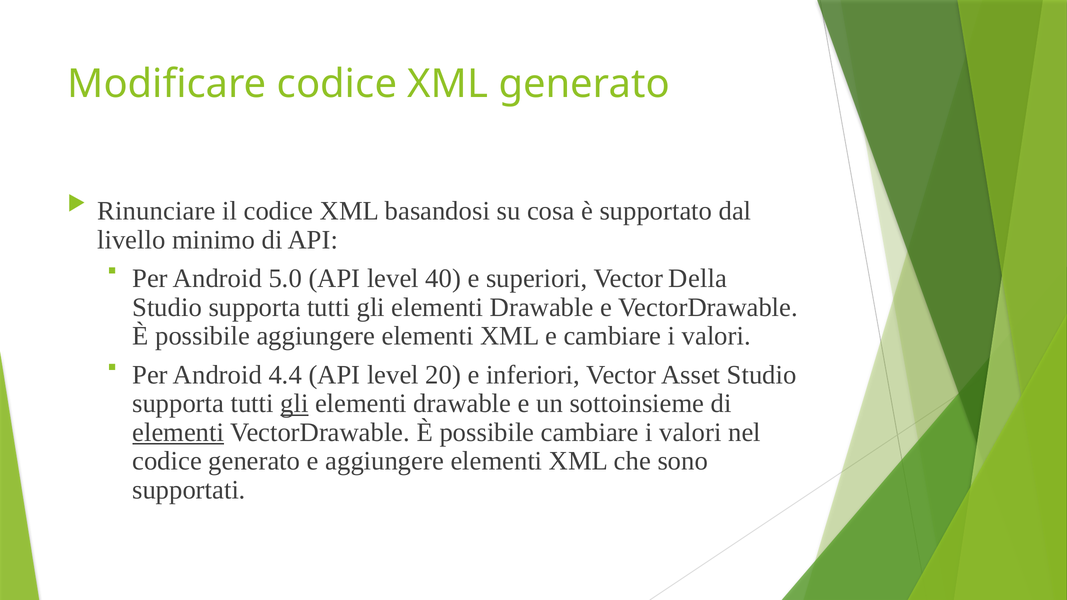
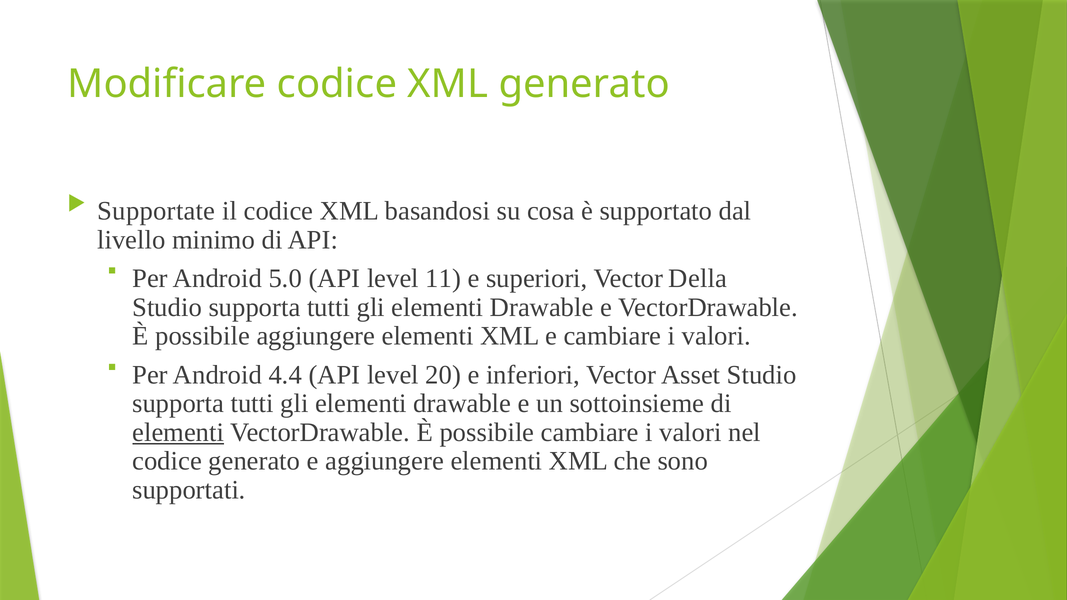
Rinunciare: Rinunciare -> Supportate
40: 40 -> 11
gli at (294, 404) underline: present -> none
